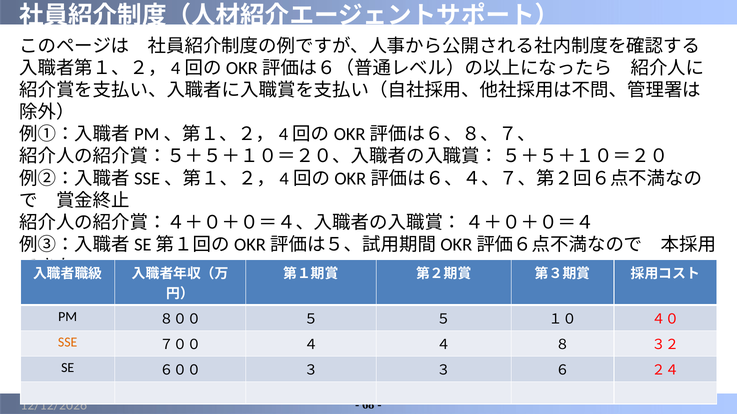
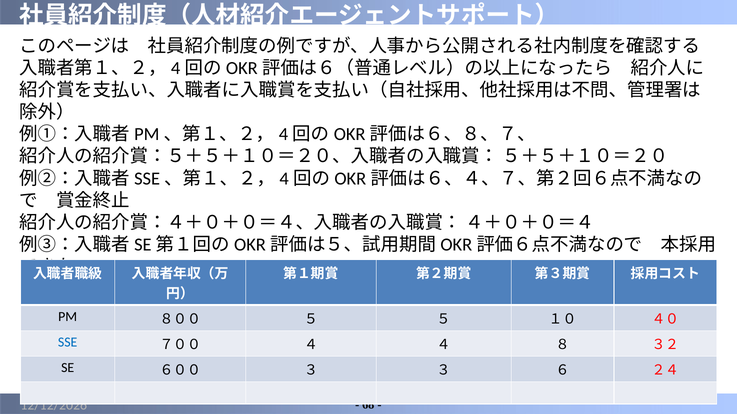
SSE colour: orange -> blue
